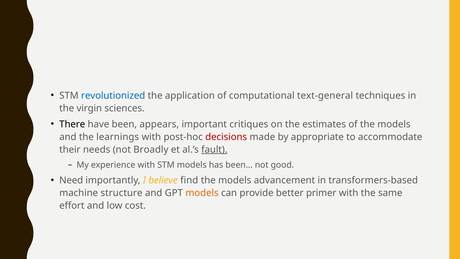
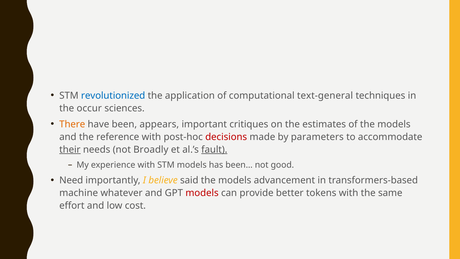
virgin: virgin -> occur
There colour: black -> orange
learnings: learnings -> reference
appropriate: appropriate -> parameters
their underline: none -> present
find: find -> said
structure: structure -> whatever
models at (202, 193) colour: orange -> red
primer: primer -> tokens
